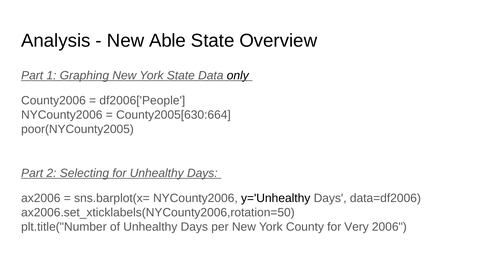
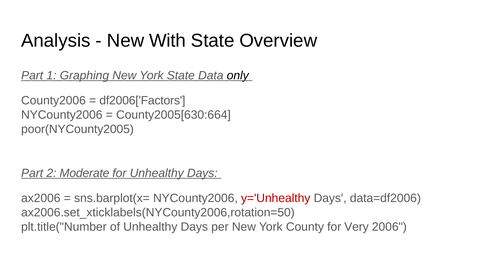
Able: Able -> With
df2006['People: df2006['People -> df2006['Factors
Selecting: Selecting -> Moderate
y='Unhealthy colour: black -> red
